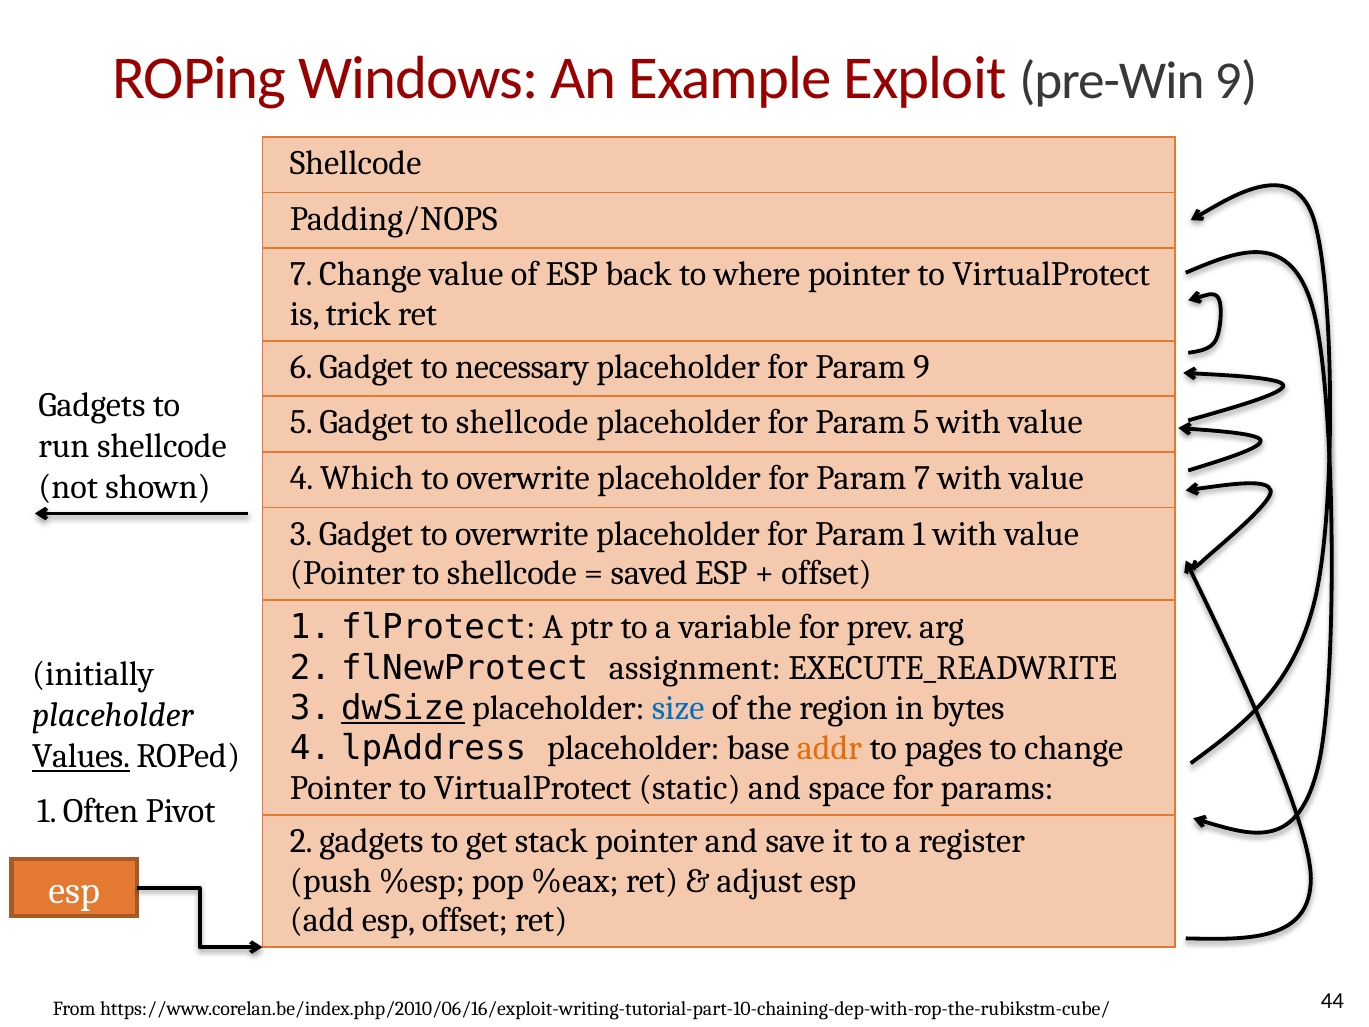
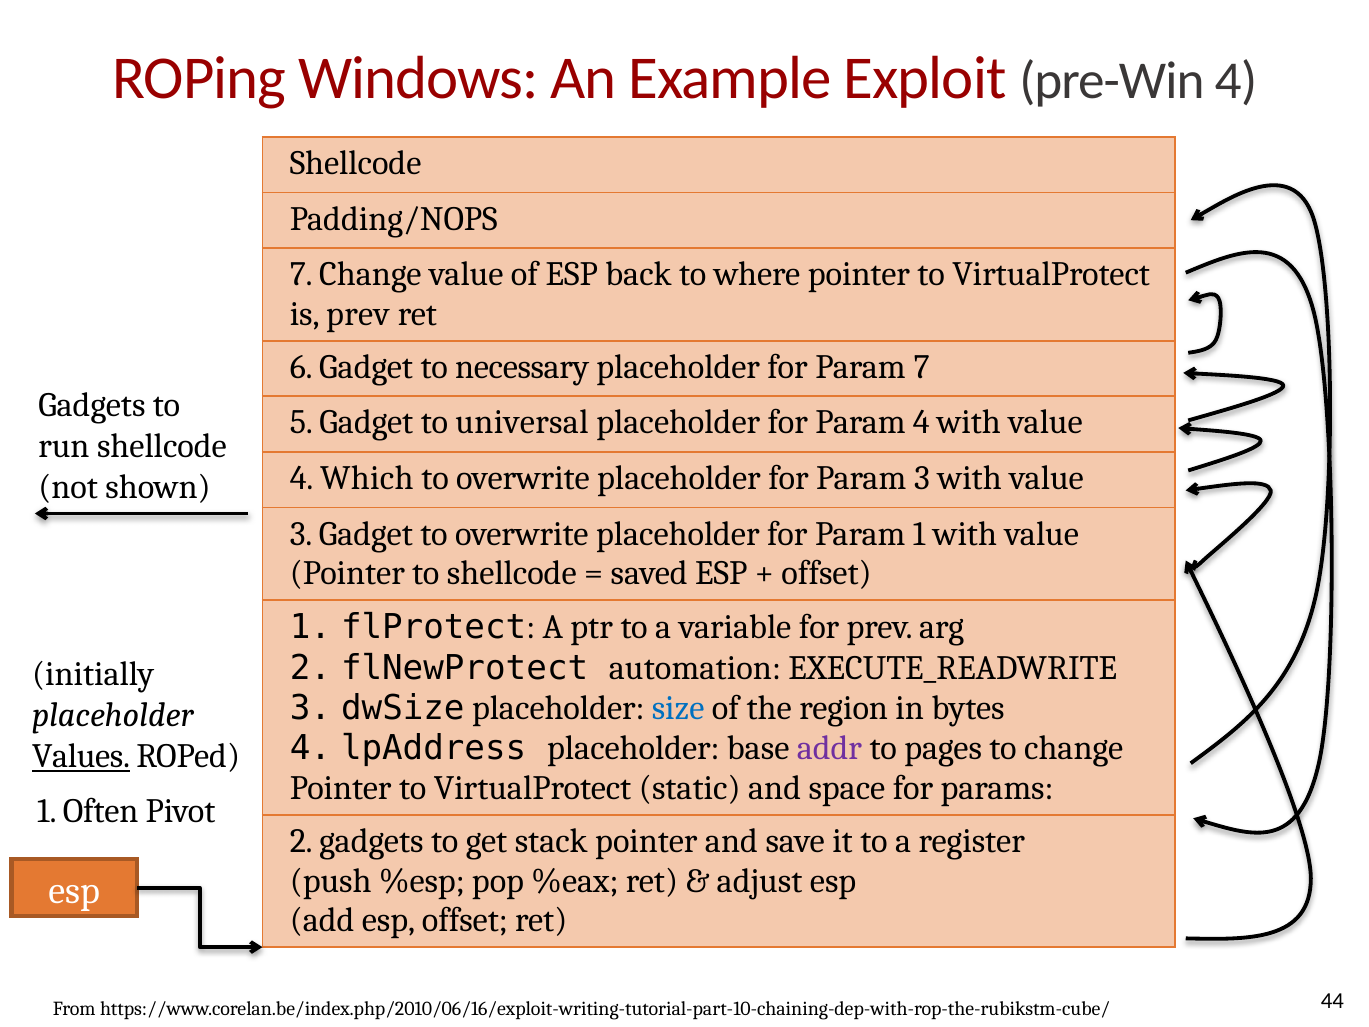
pre-Win 9: 9 -> 4
is trick: trick -> prev
Param 9: 9 -> 7
Gadget to shellcode: shellcode -> universal
Param 5: 5 -> 4
Param 7: 7 -> 3
assignment: assignment -> automation
dwSize underline: present -> none
addr colour: orange -> purple
